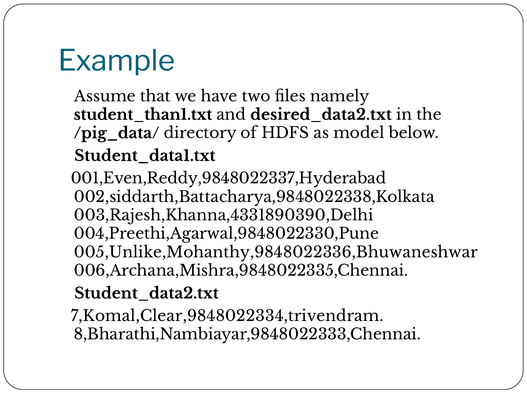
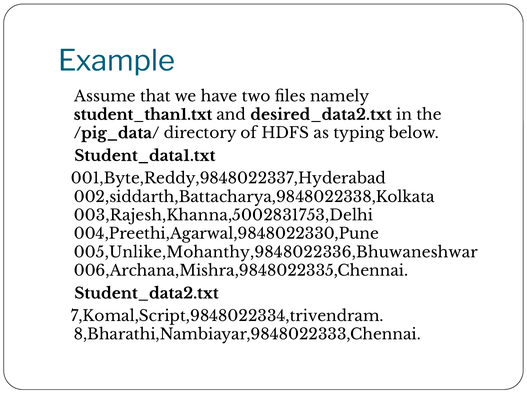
model: model -> typing
001,Even,Reddy,9848022337,Hyderabad: 001,Even,Reddy,9848022337,Hyderabad -> 001,Byte,Reddy,9848022337,Hyderabad
003,Rajesh,Khanna,4331890390,Delhi: 003,Rajesh,Khanna,4331890390,Delhi -> 003,Rajesh,Khanna,5002831753,Delhi
7,Komal,Clear,9848022334,trivendram: 7,Komal,Clear,9848022334,trivendram -> 7,Komal,Script,9848022334,trivendram
